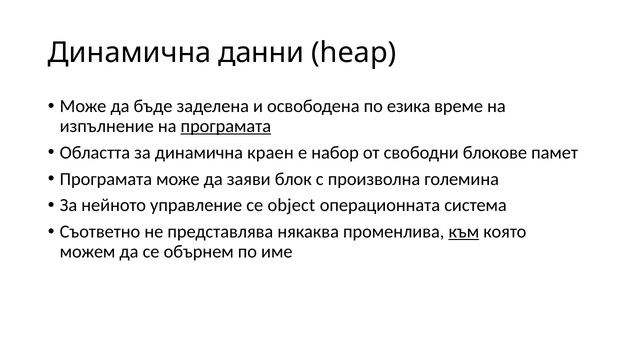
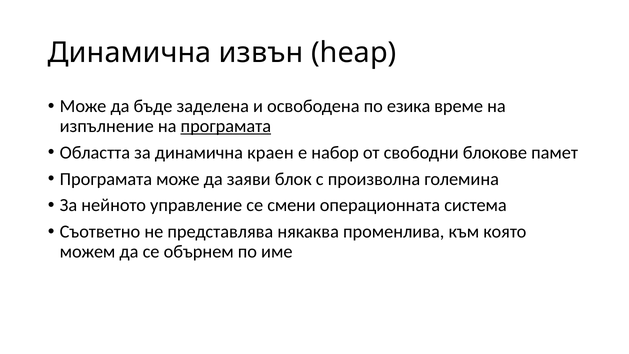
данни: данни -> извън
object: object -> смени
към underline: present -> none
